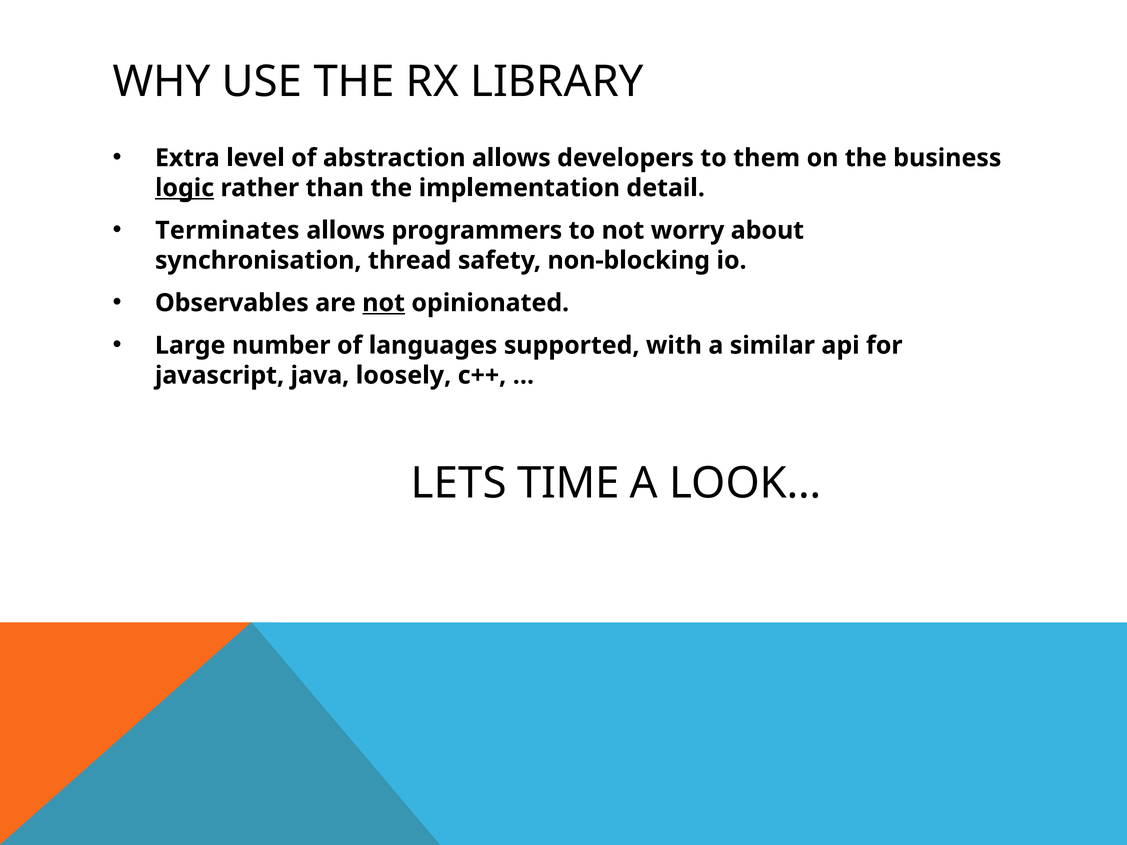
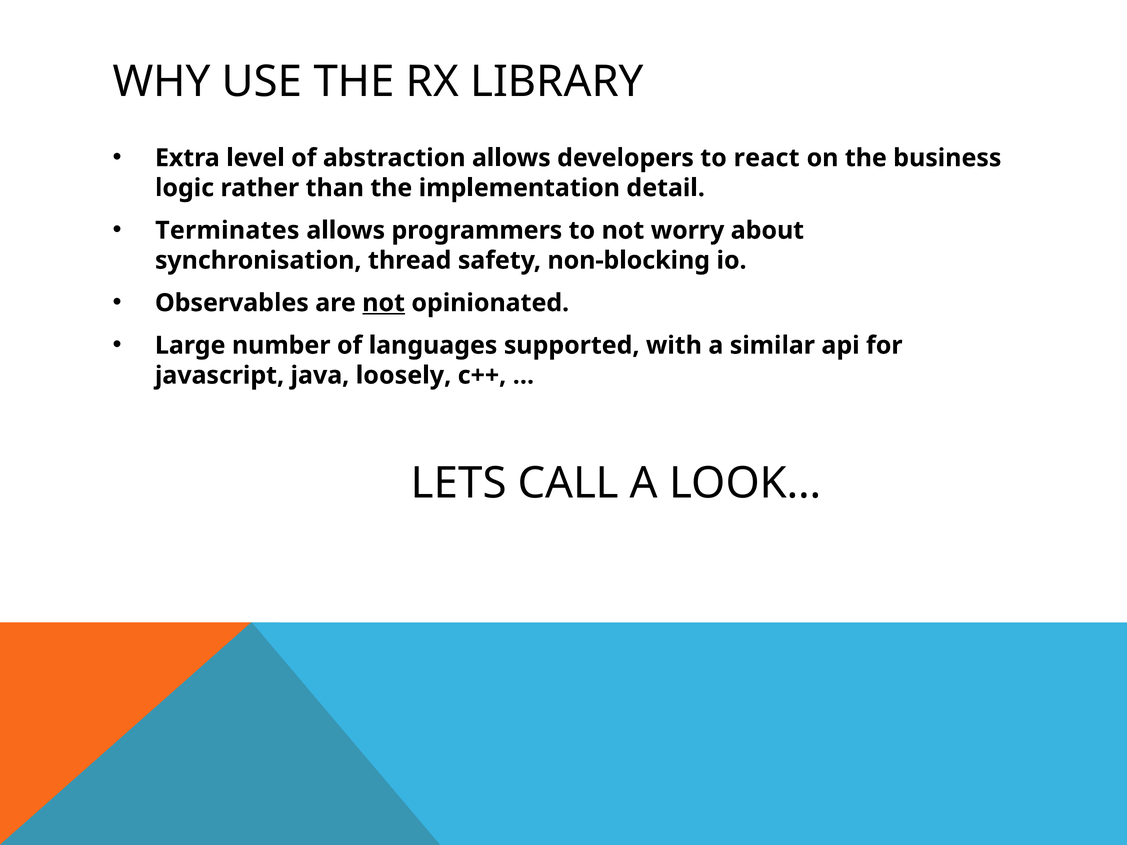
them: them -> react
logic underline: present -> none
TIME: TIME -> CALL
